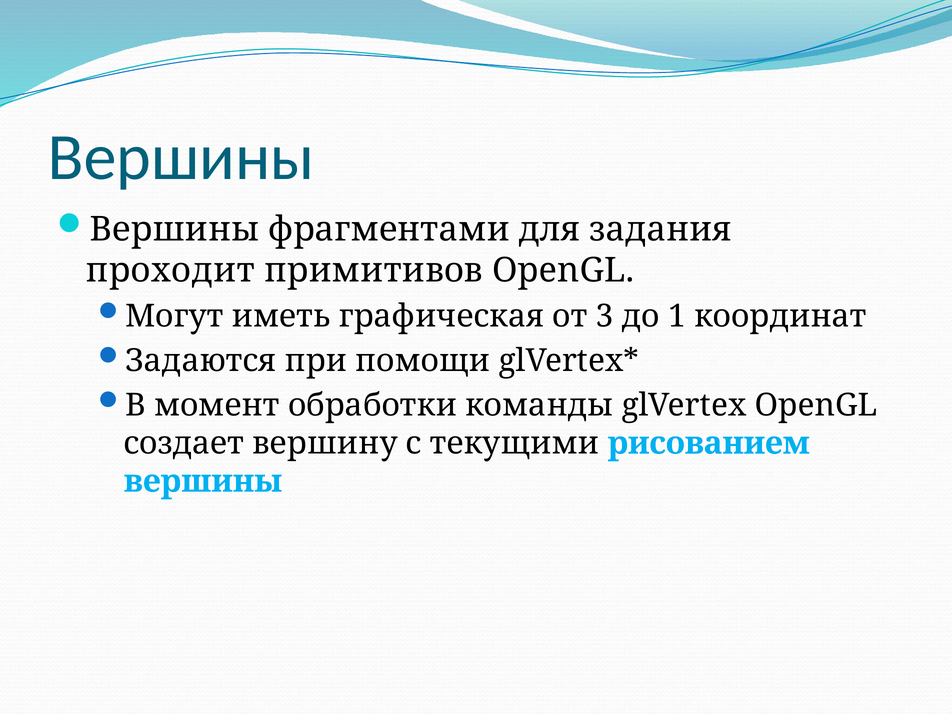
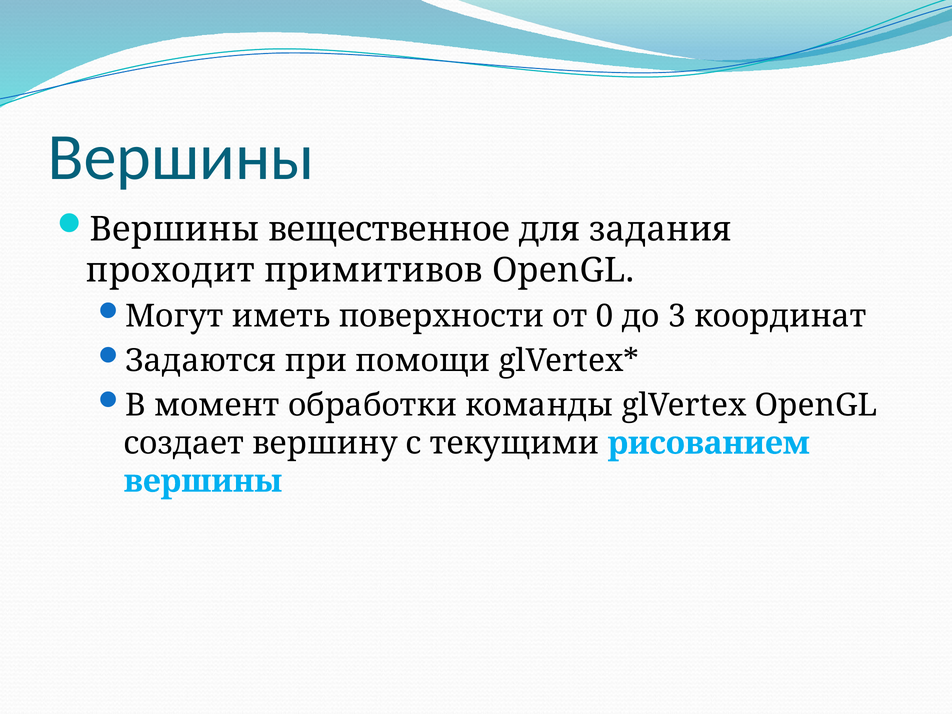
фрагментами: фрагментами -> вещественное
графическая: графическая -> поверхности
3: 3 -> 0
1: 1 -> 3
